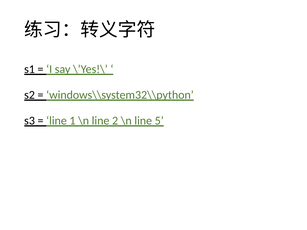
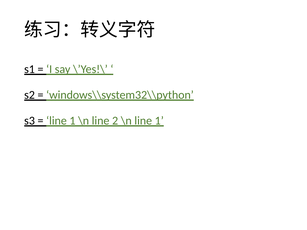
\n line 5: 5 -> 1
